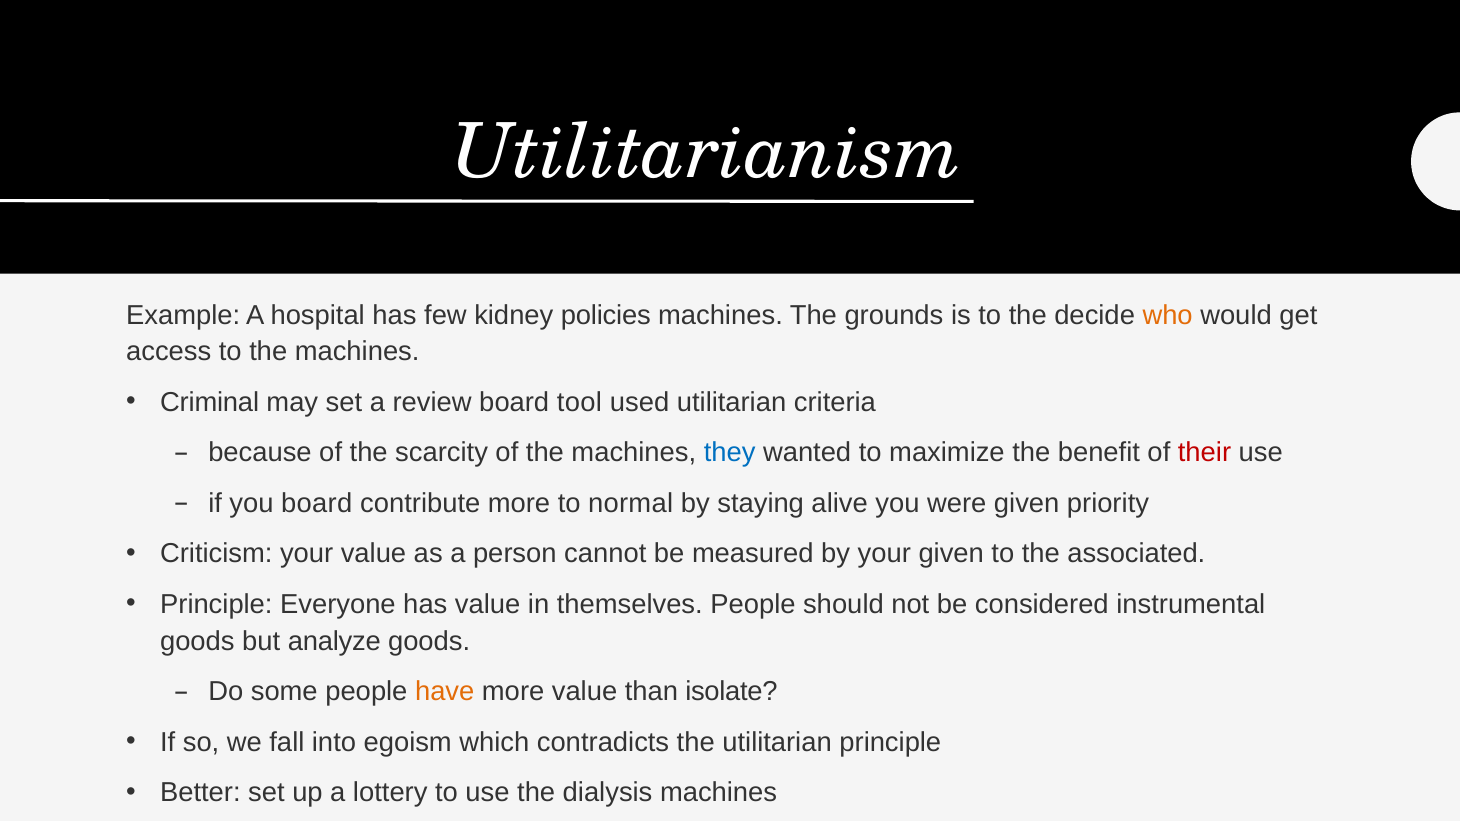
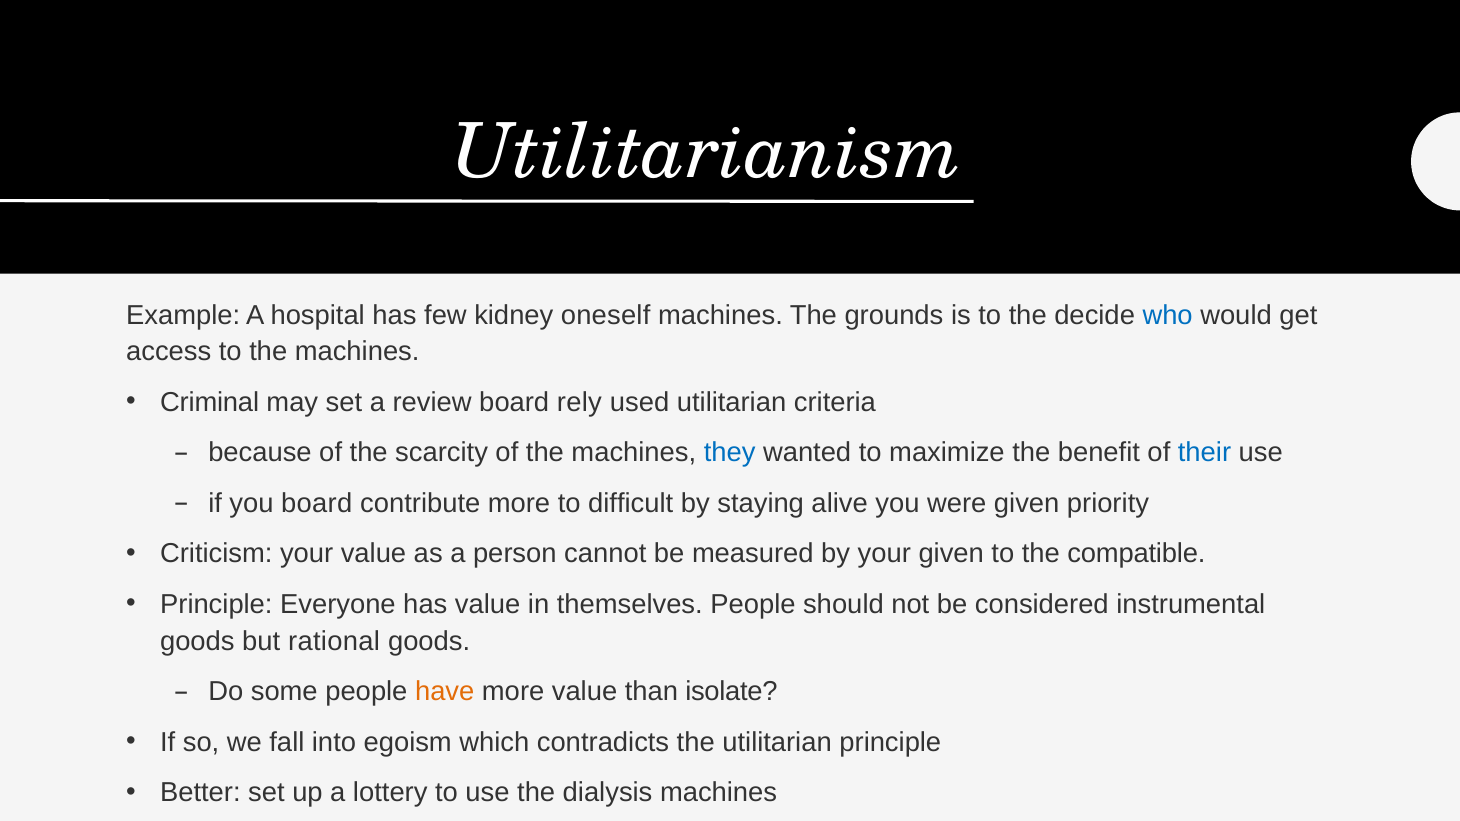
policies: policies -> oneself
who colour: orange -> blue
tool: tool -> rely
their colour: red -> blue
normal: normal -> difficult
associated: associated -> compatible
analyze: analyze -> rational
